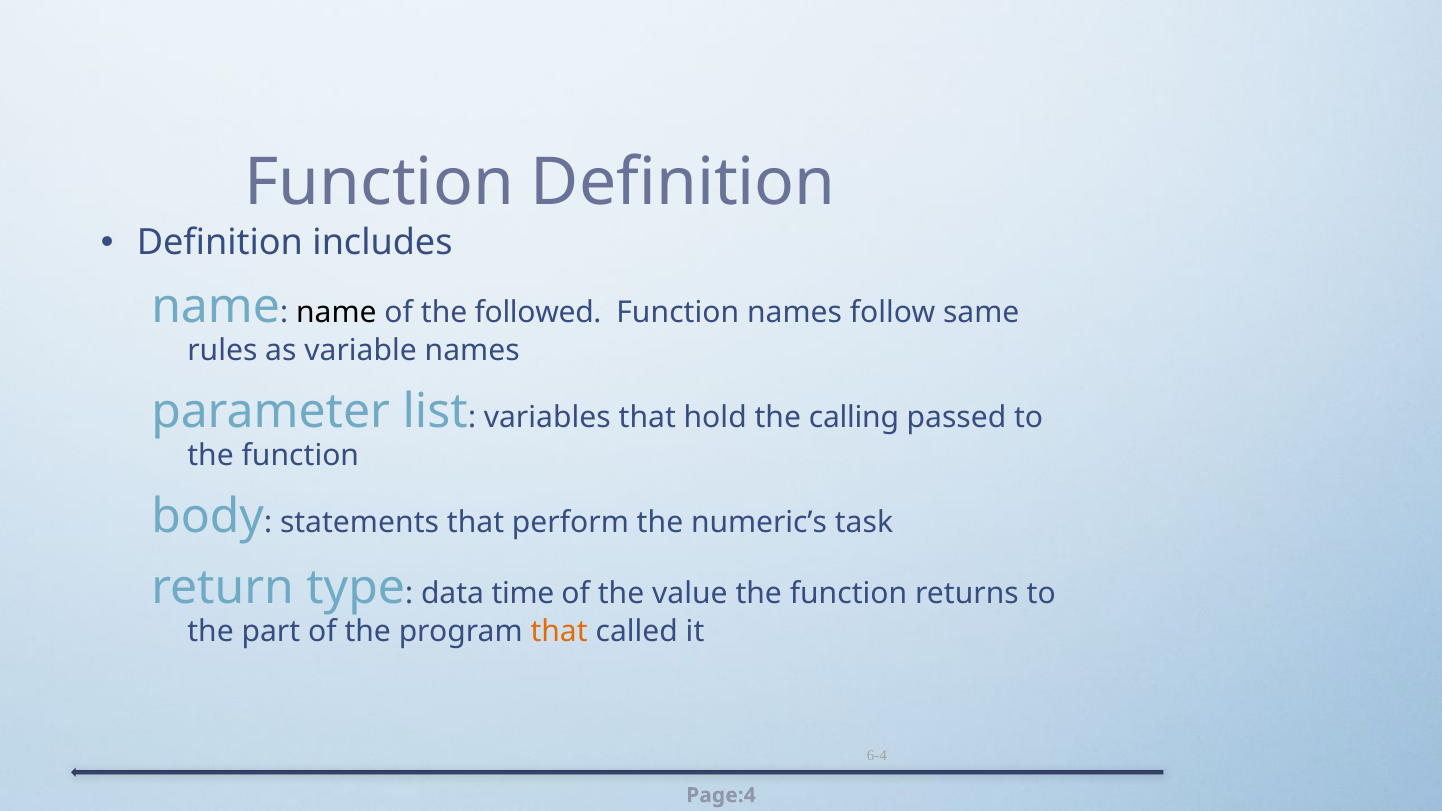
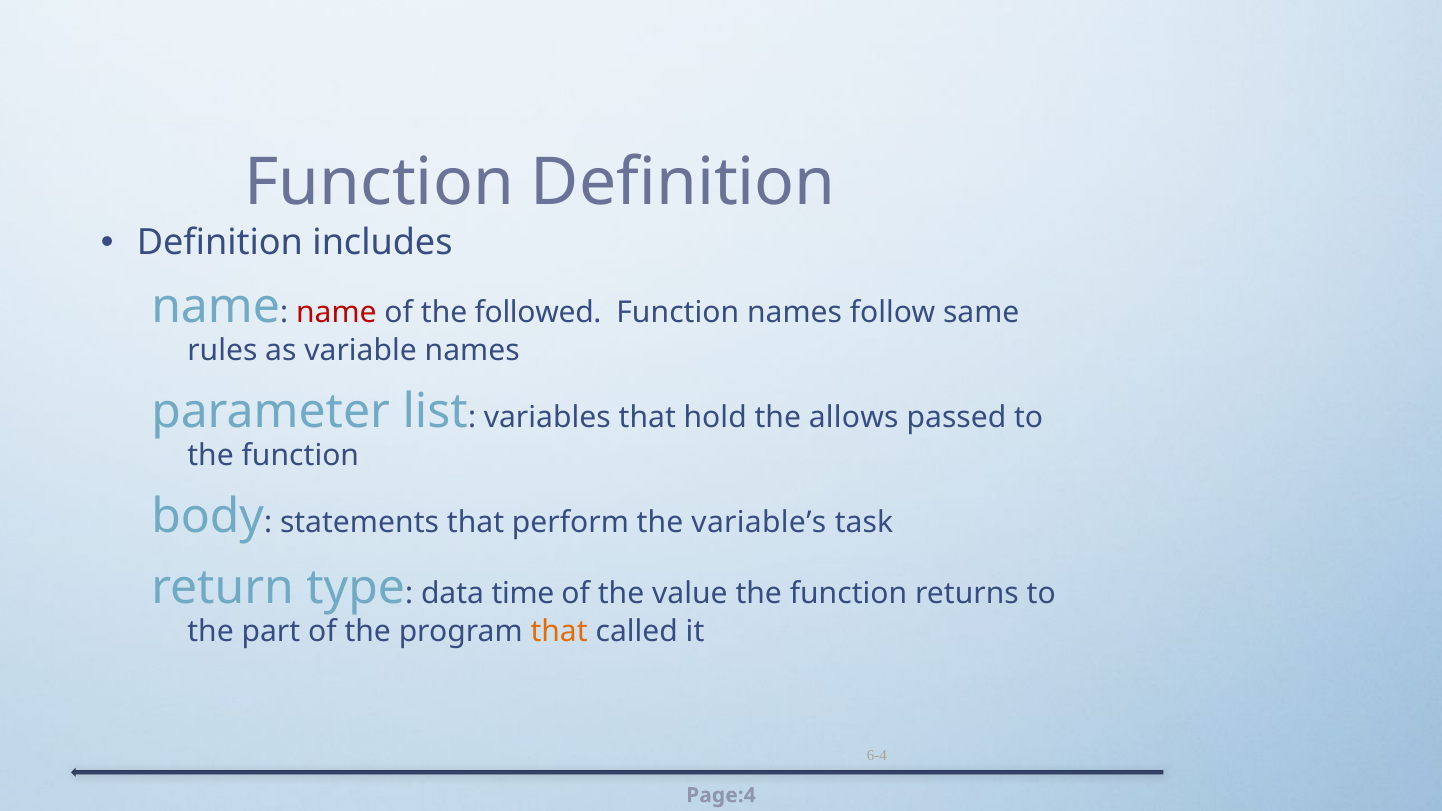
name at (336, 313) colour: black -> red
calling: calling -> allows
numeric’s: numeric’s -> variable’s
